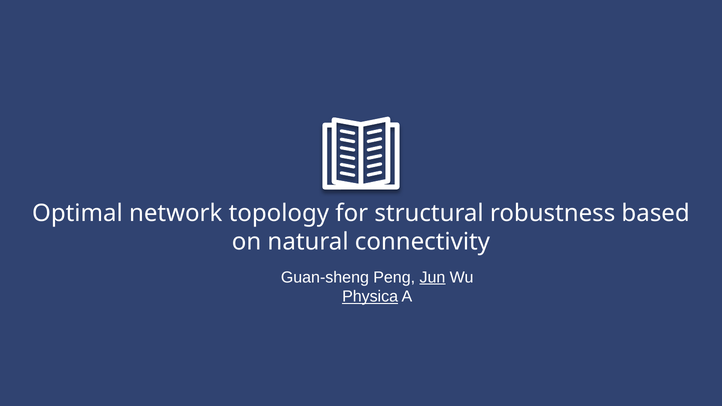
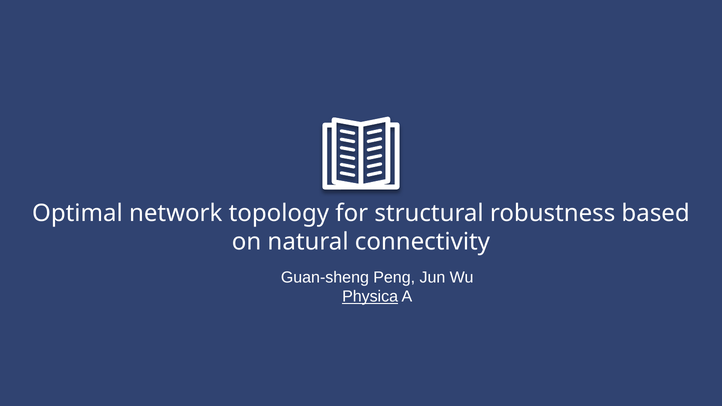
Jun underline: present -> none
